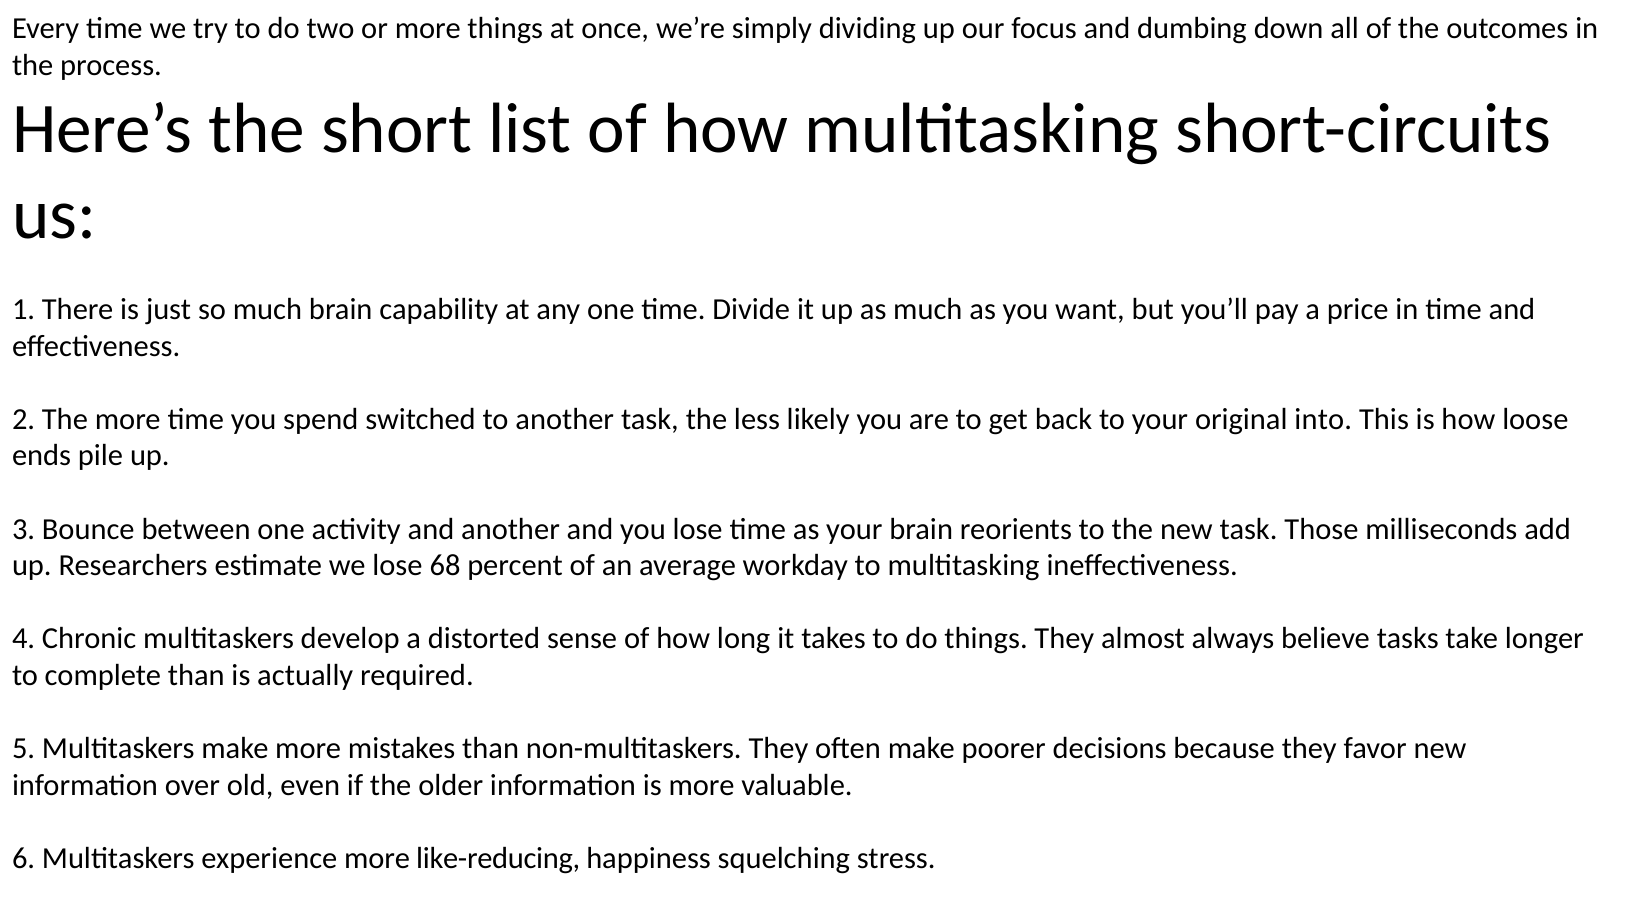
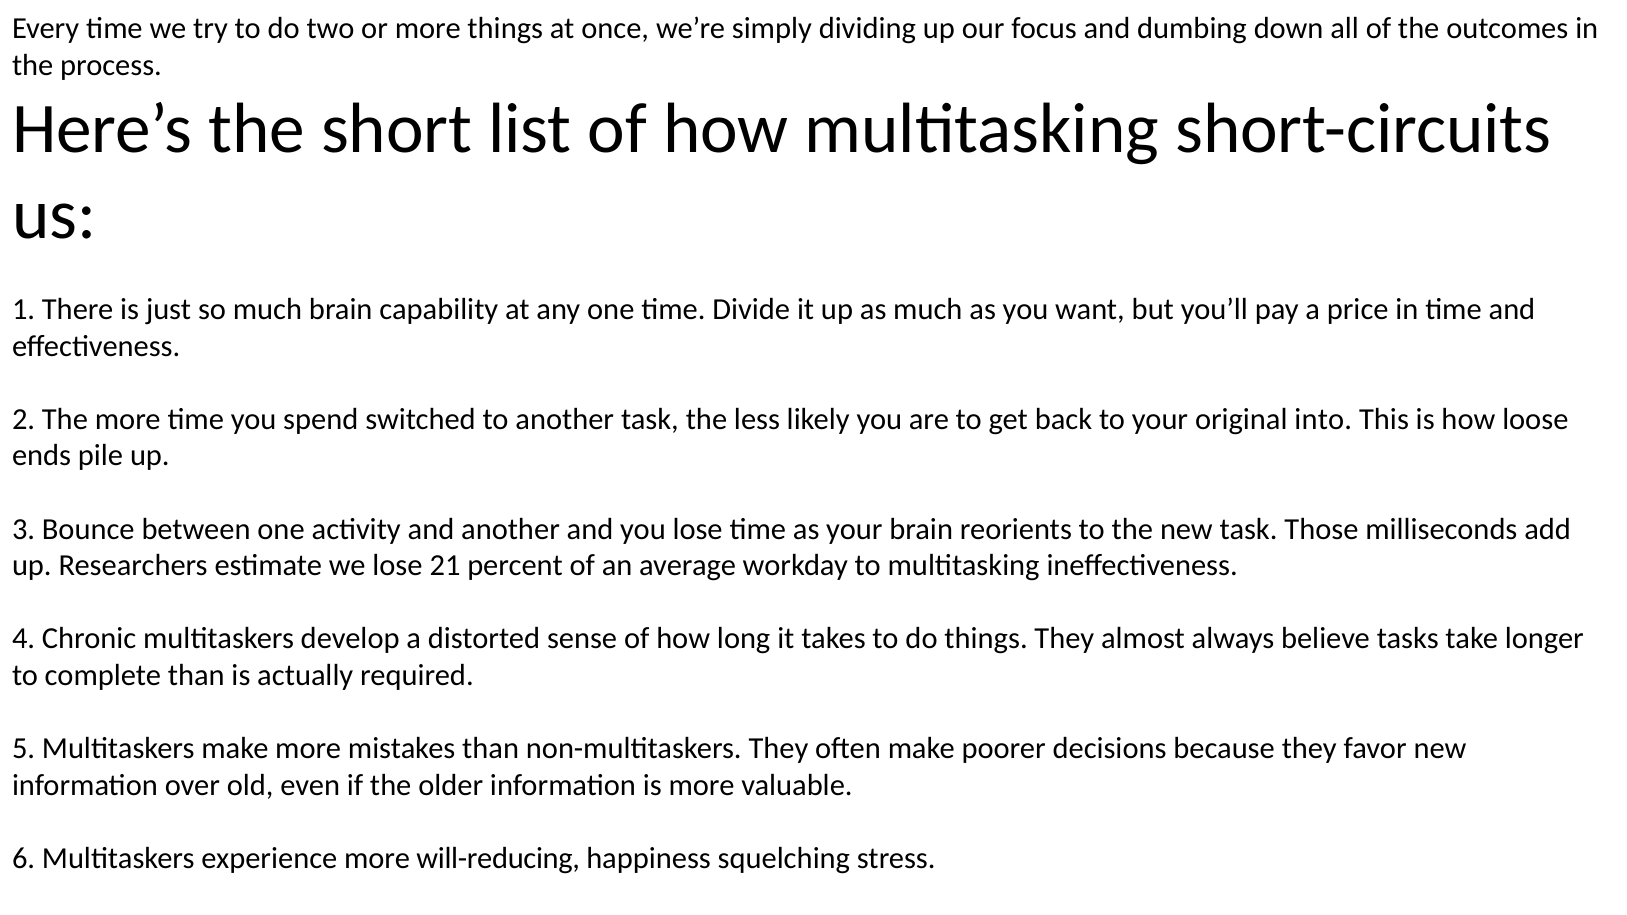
68: 68 -> 21
like-reducing: like-reducing -> will-reducing
